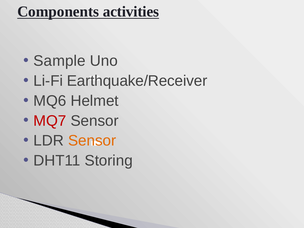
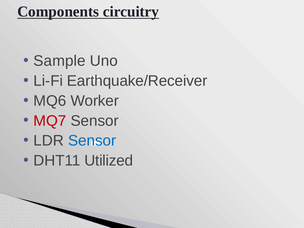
activities: activities -> circuitry
Helmet: Helmet -> Worker
Sensor at (92, 141) colour: orange -> blue
Storing: Storing -> Utilized
